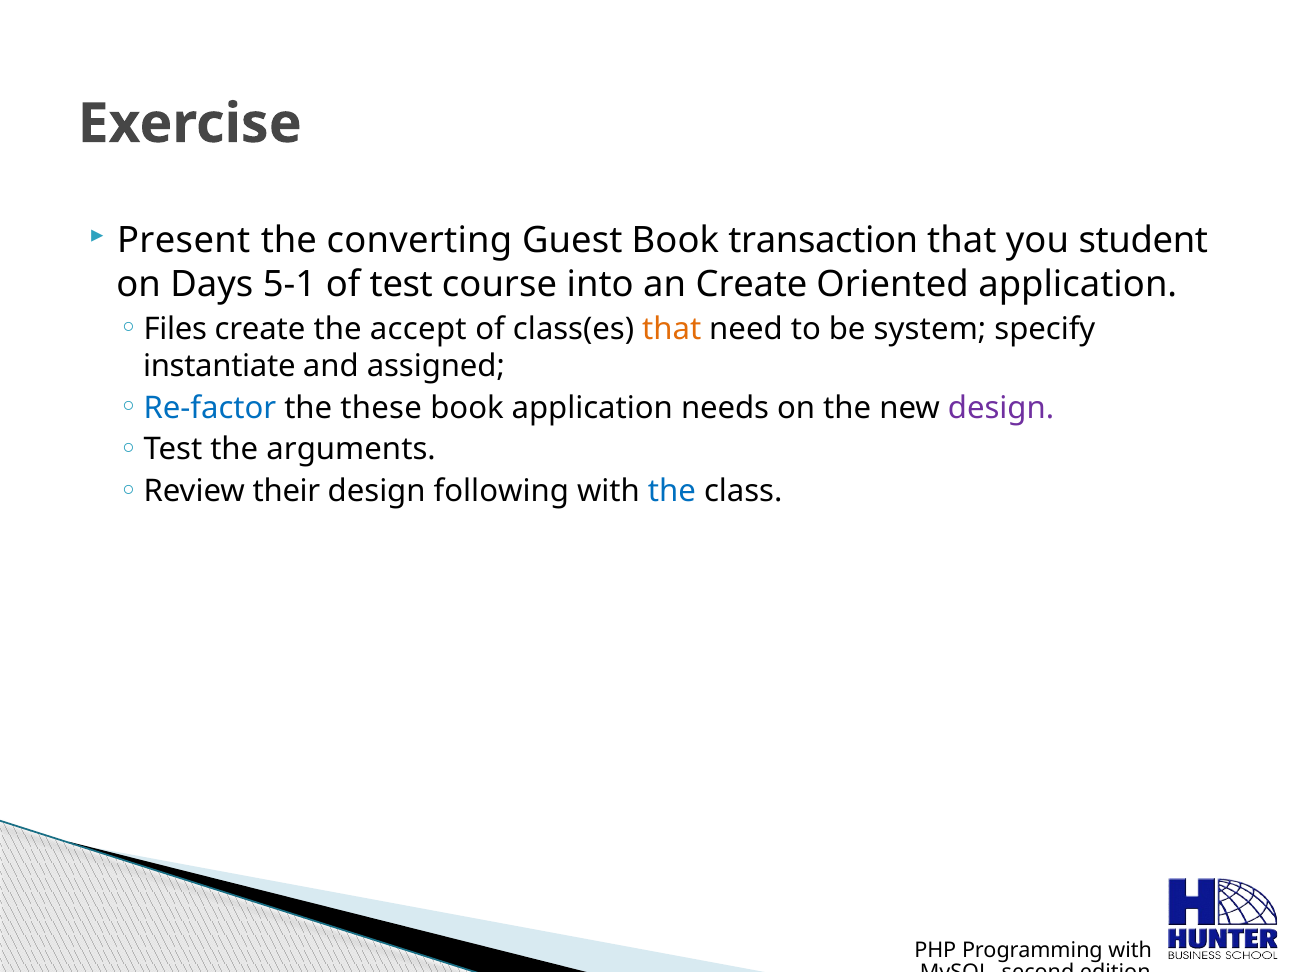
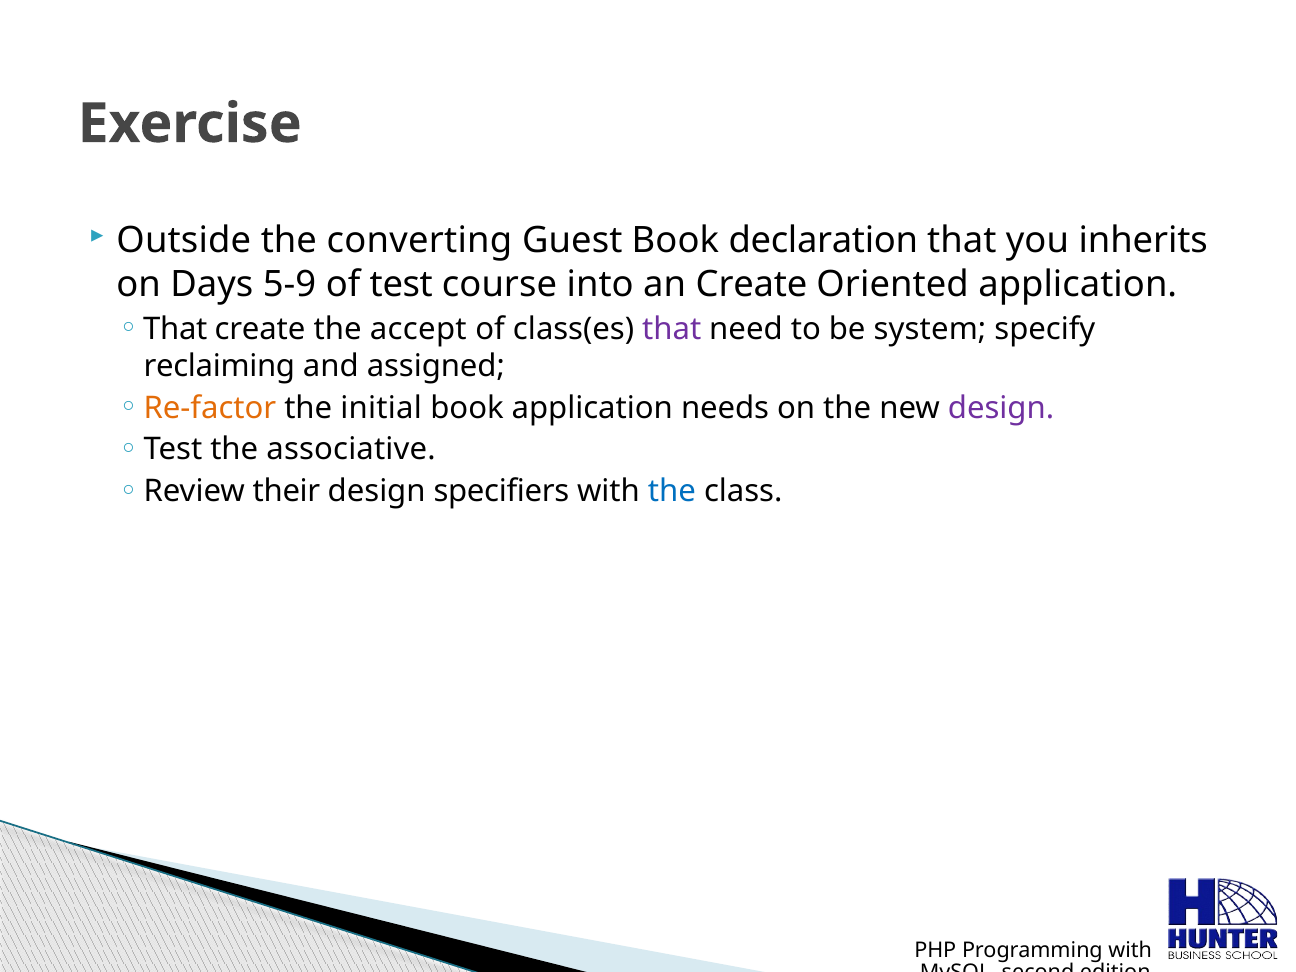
Present: Present -> Outside
transaction: transaction -> declaration
student: student -> inherits
5-1: 5-1 -> 5-9
Files at (175, 329): Files -> That
that at (672, 329) colour: orange -> purple
instantiate: instantiate -> reclaiming
Re-factor colour: blue -> orange
these: these -> initial
arguments: arguments -> associative
following: following -> specifiers
